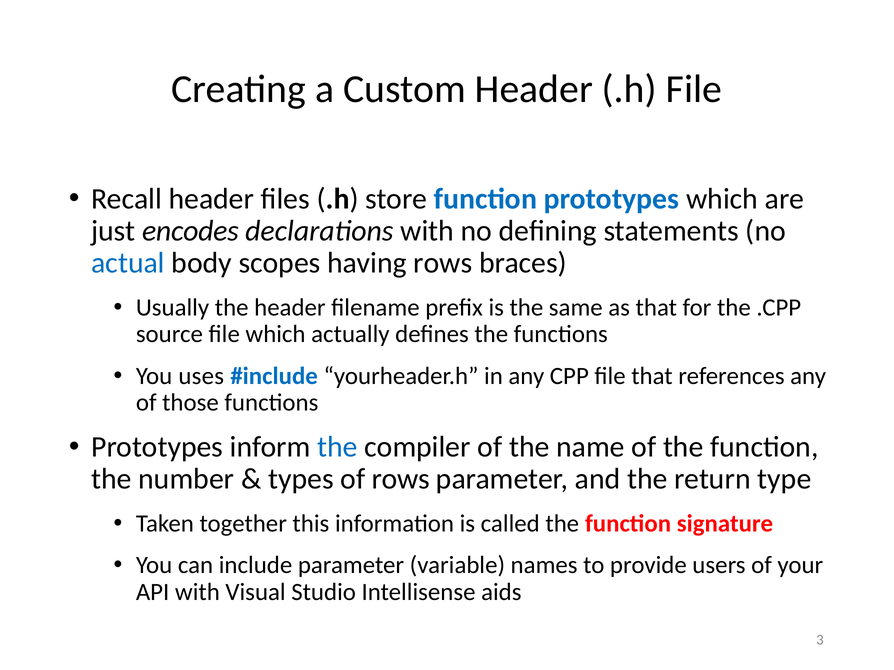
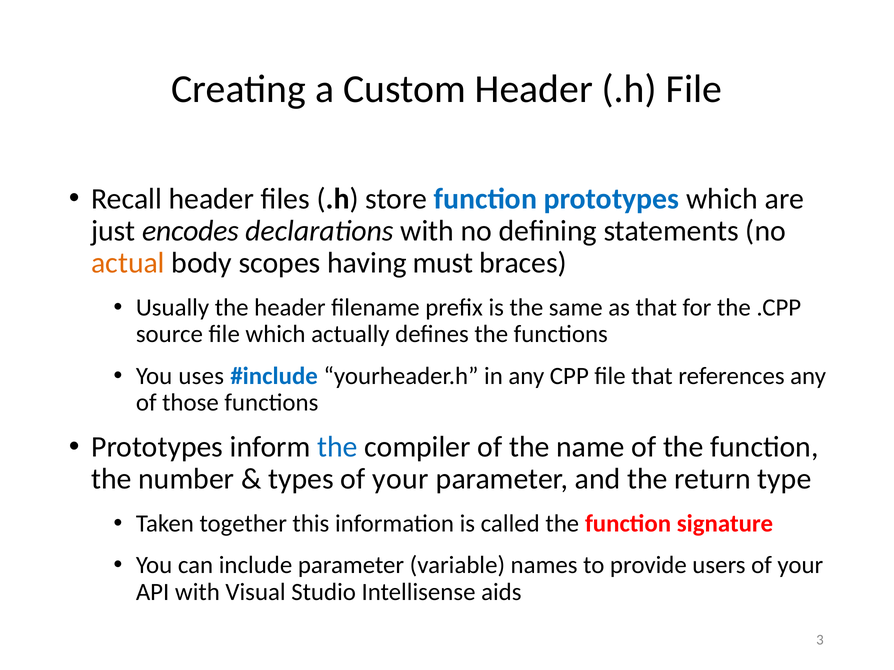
actual colour: blue -> orange
having rows: rows -> must
types of rows: rows -> your
